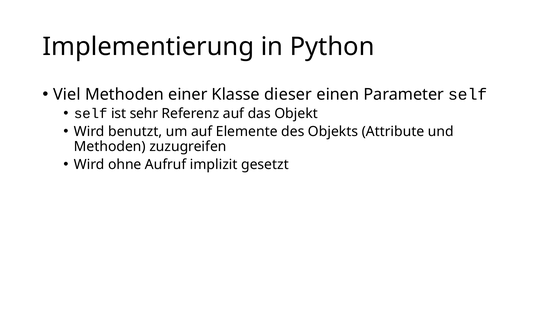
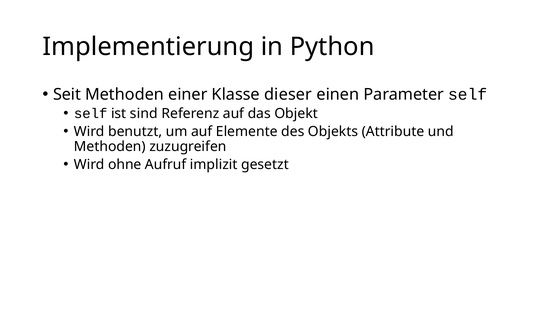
Viel: Viel -> Seit
sehr: sehr -> sind
